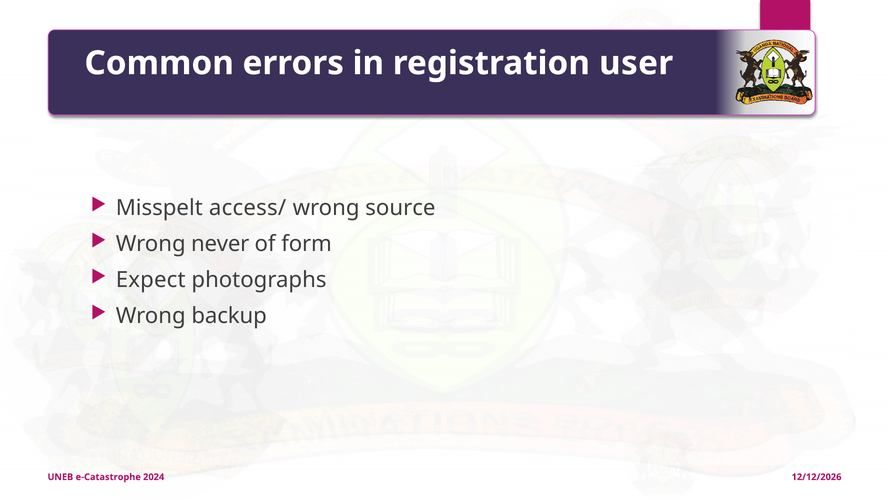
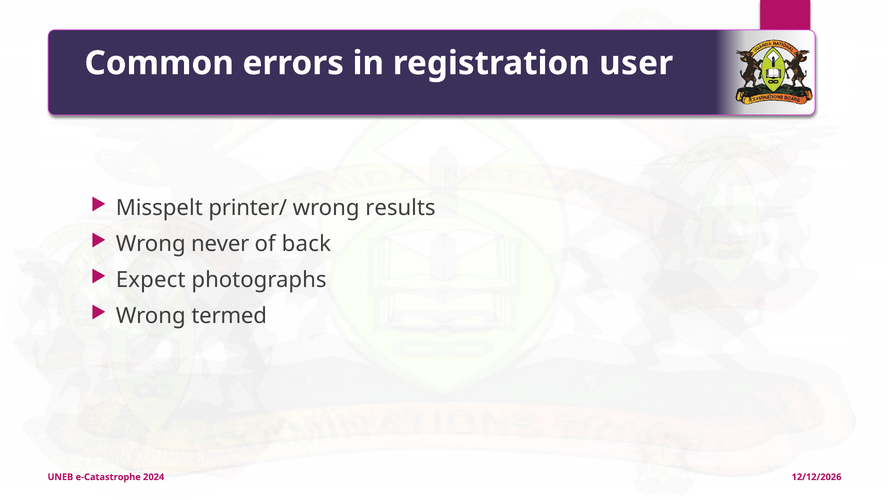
access/: access/ -> printer/
source: source -> results
form: form -> back
backup: backup -> termed
